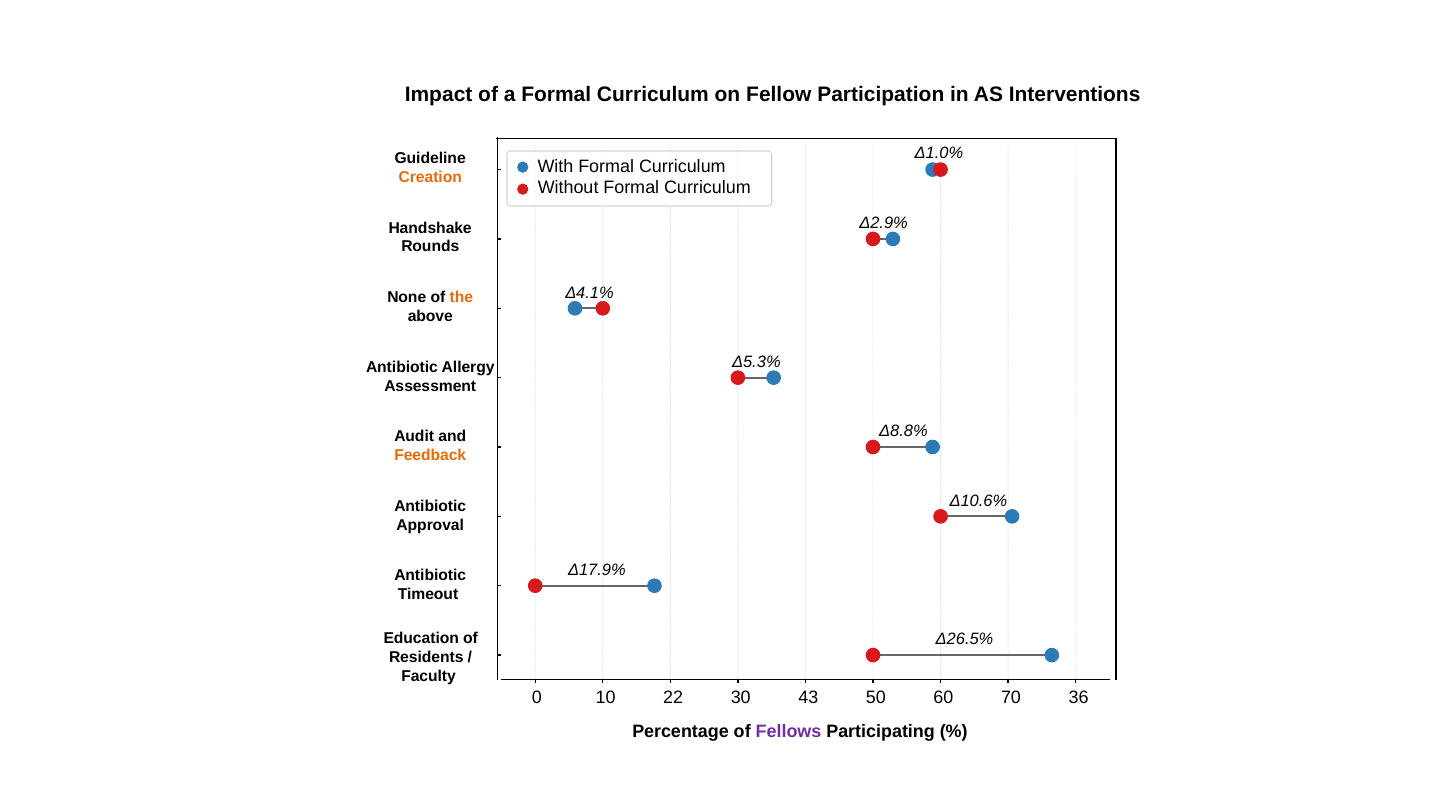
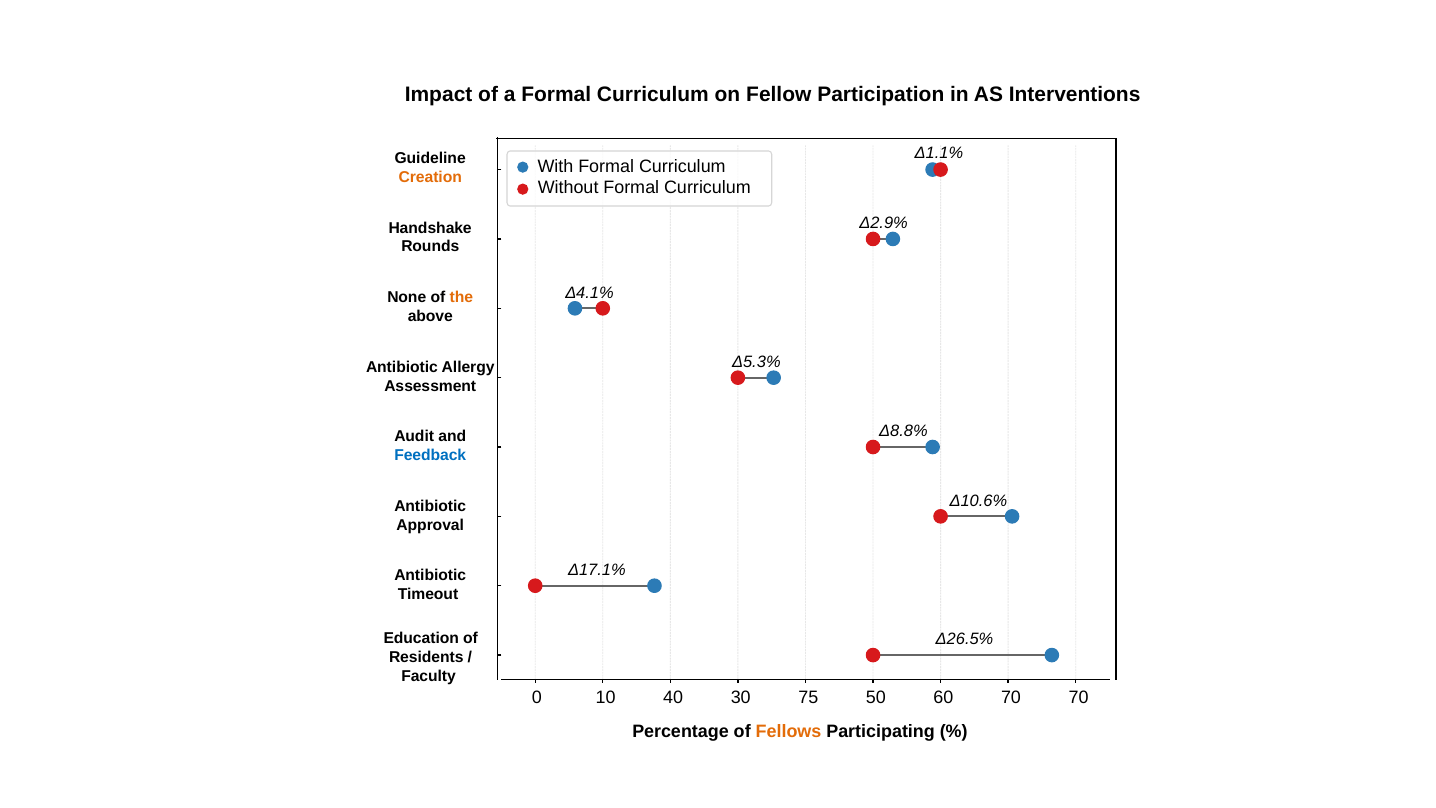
Δ1.0%: Δ1.0% -> Δ1.1%
Feedback colour: orange -> blue
Δ17.9%: Δ17.9% -> Δ17.1%
22: 22 -> 40
43: 43 -> 75
70 36: 36 -> 70
Fellows colour: purple -> orange
